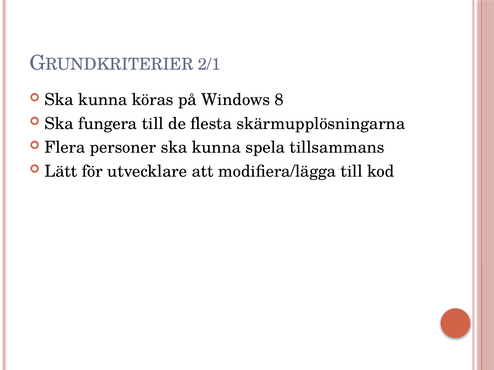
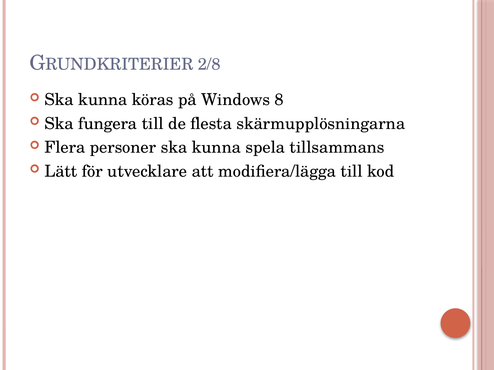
2/1: 2/1 -> 2/8
